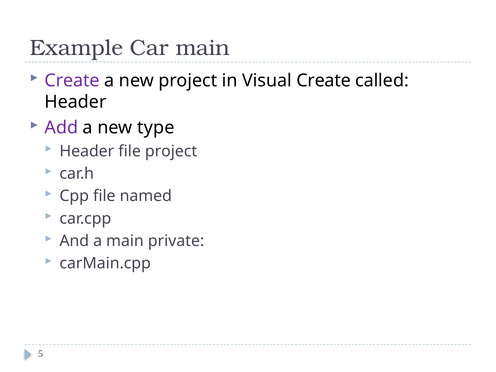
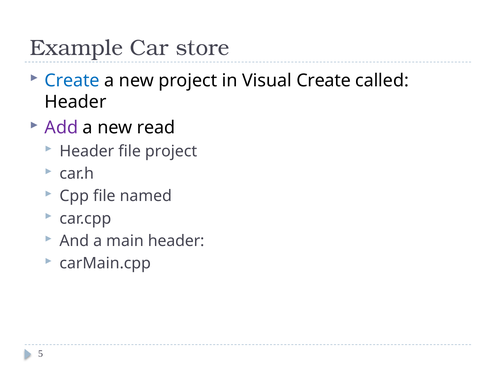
Car main: main -> store
Create at (72, 81) colour: purple -> blue
type: type -> read
main private: private -> header
